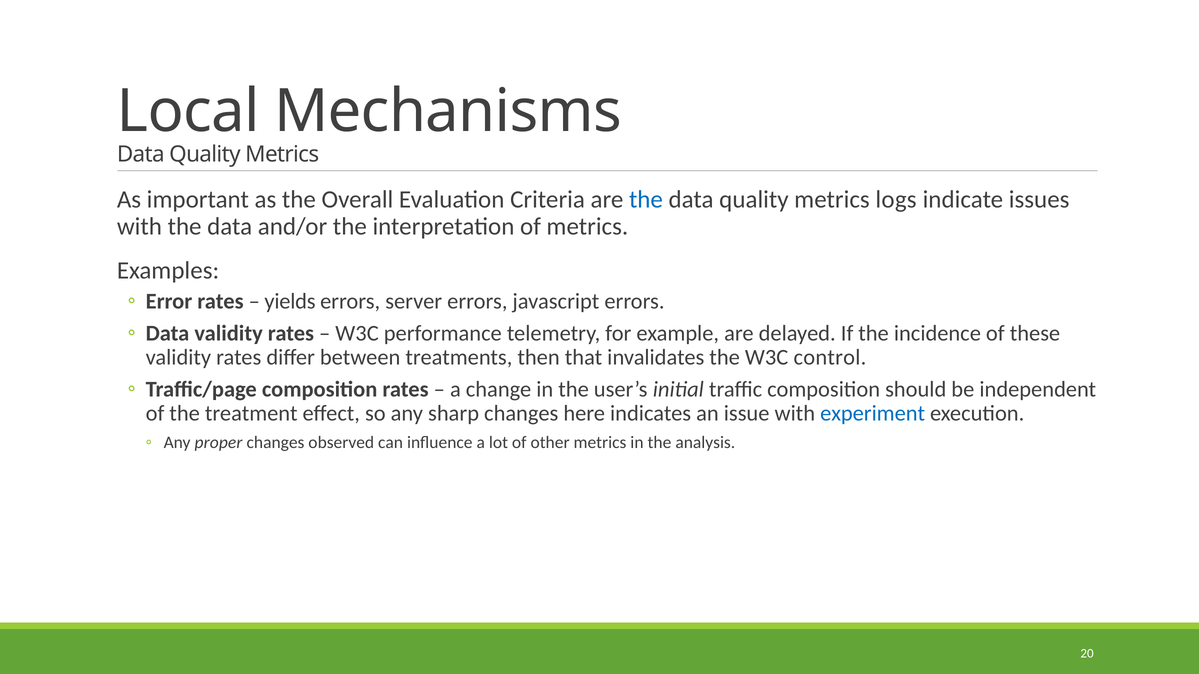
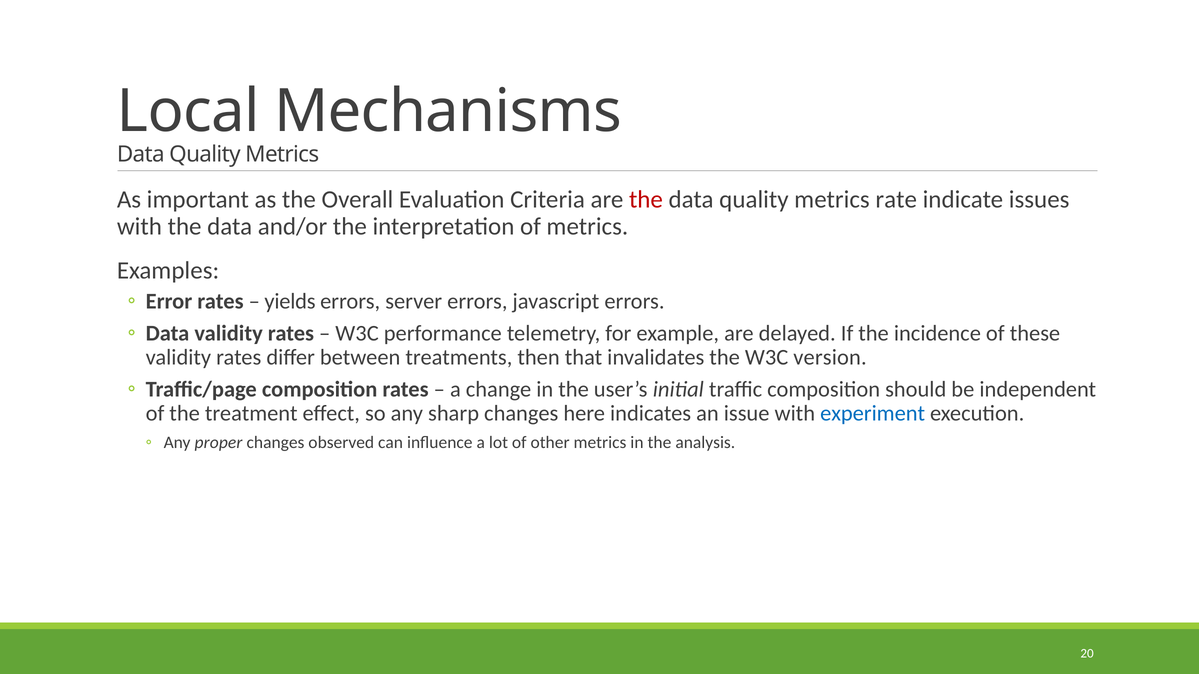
the at (646, 199) colour: blue -> red
logs: logs -> rate
control: control -> version
